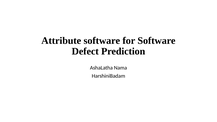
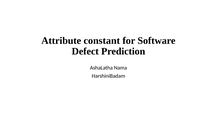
Attribute software: software -> constant
